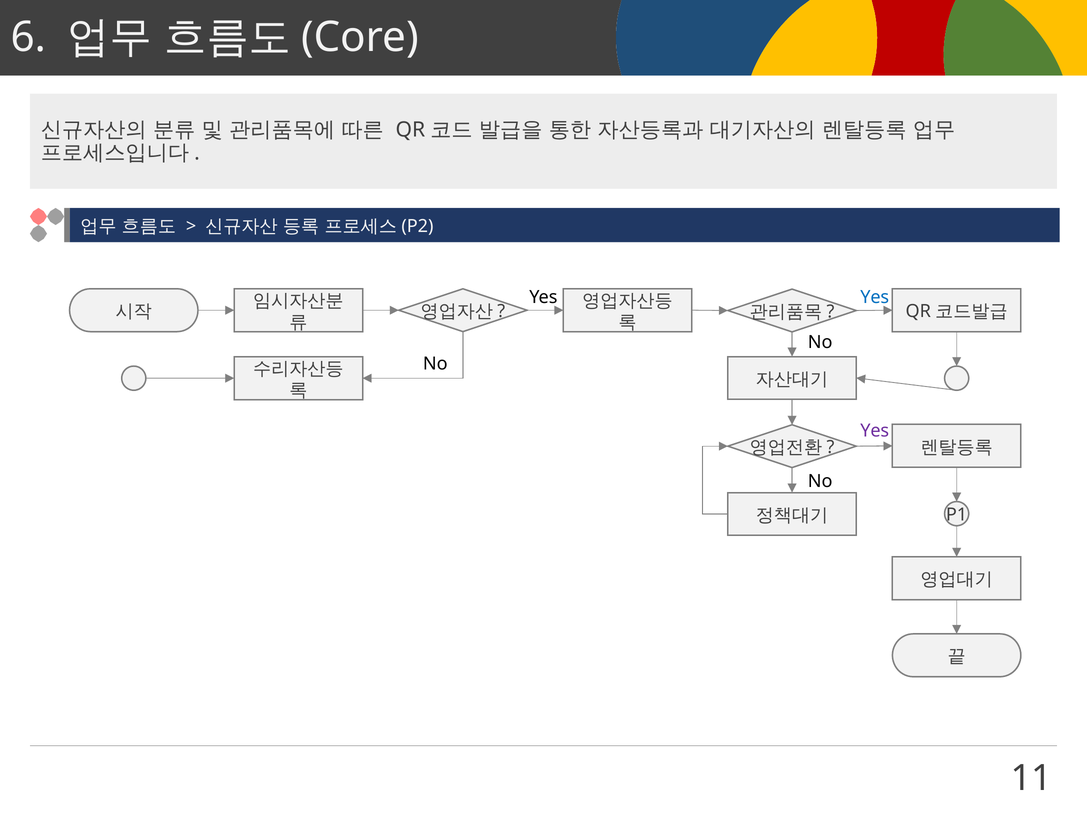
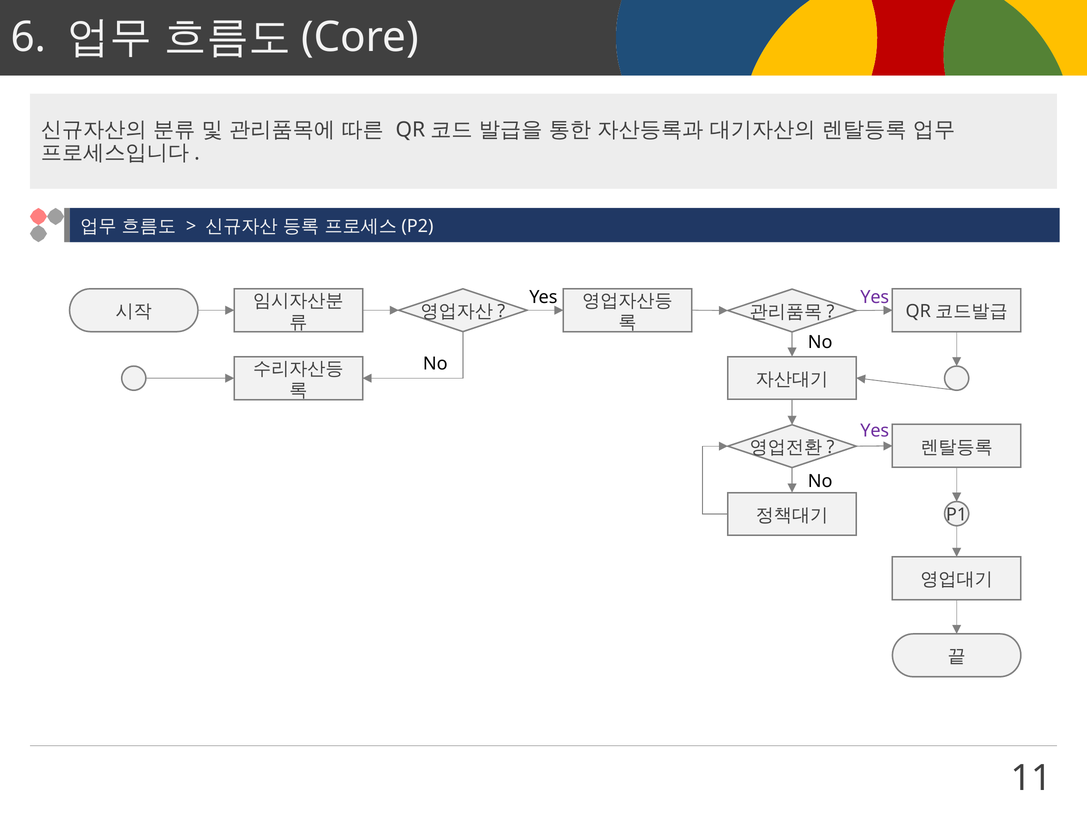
Yes at (875, 297) colour: blue -> purple
